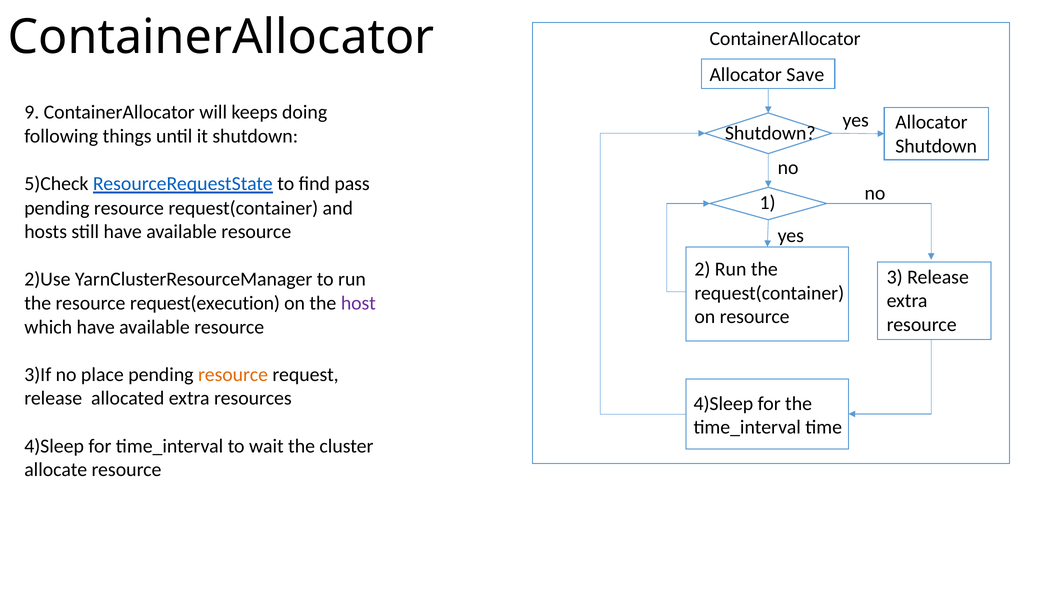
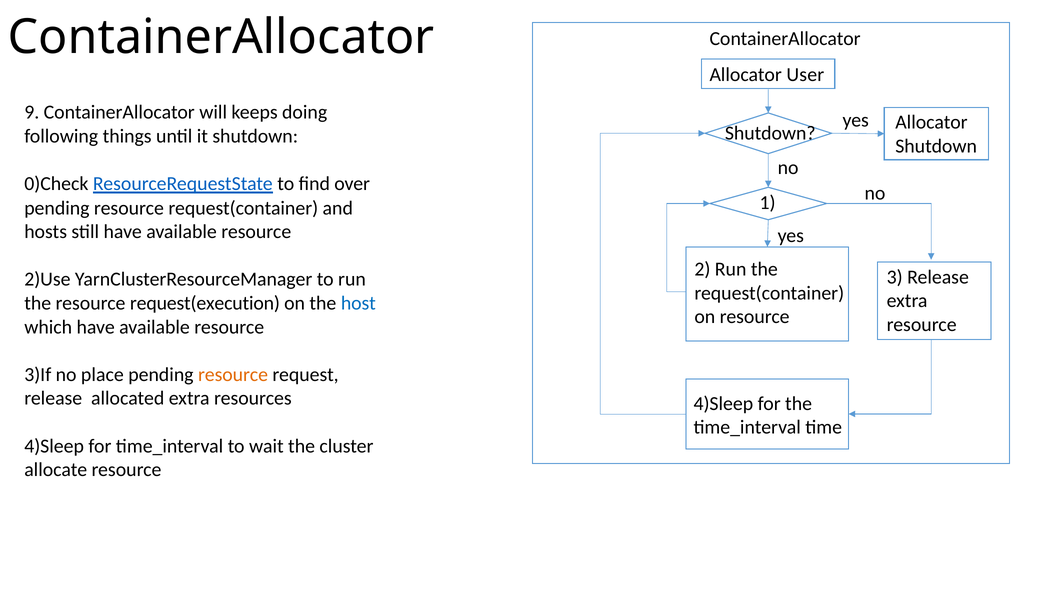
Save: Save -> User
5)Check: 5)Check -> 0)Check
pass: pass -> over
host colour: purple -> blue
